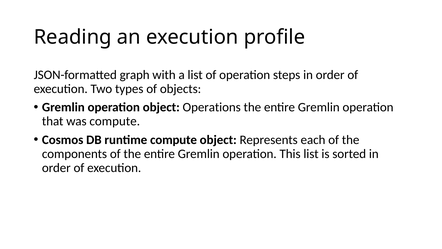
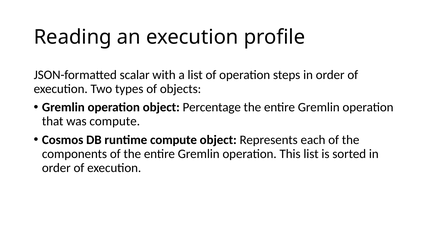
graph: graph -> scalar
Operations: Operations -> Percentage
